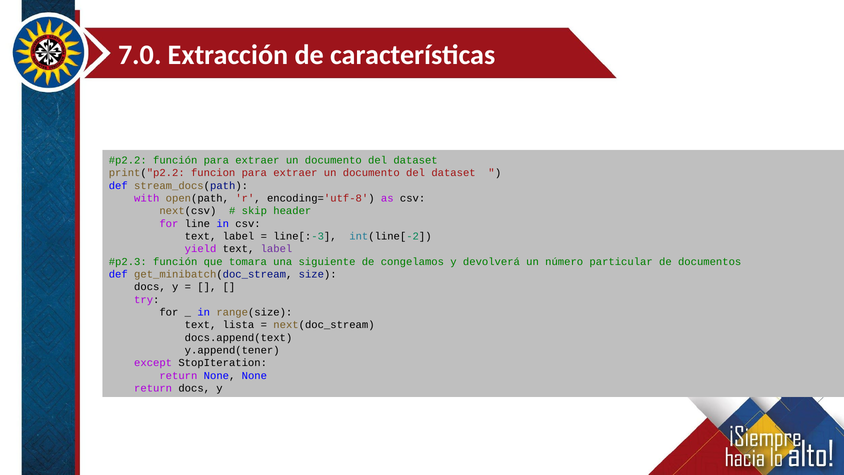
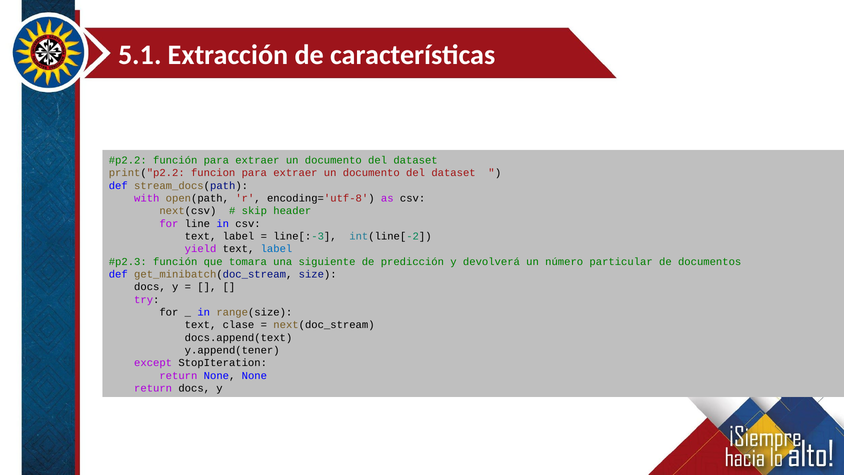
7.0: 7.0 -> 5.1
label at (276, 249) colour: purple -> blue
congelamos: congelamos -> predicción
lista: lista -> clase
